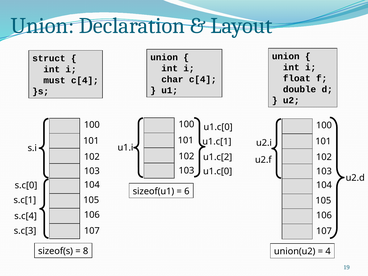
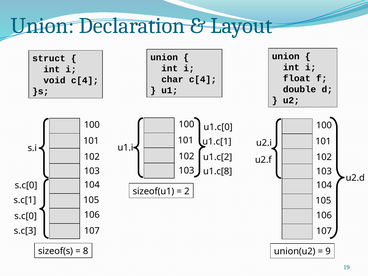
must: must -> void
u1.c[0 at (218, 171): u1.c[0 -> u1.c[8
6: 6 -> 2
s.c[4 at (26, 216): s.c[4 -> s.c[0
4: 4 -> 9
